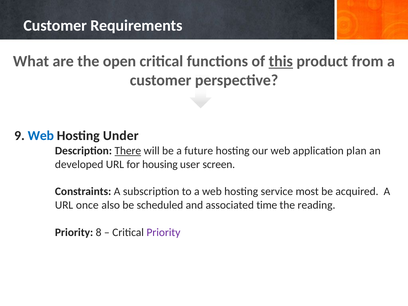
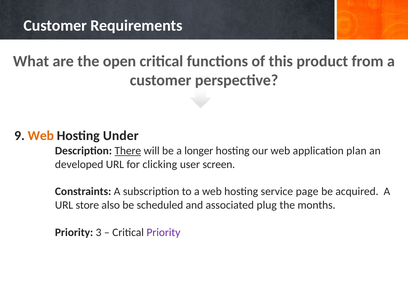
this underline: present -> none
Web at (41, 136) colour: blue -> orange
future: future -> longer
housing: housing -> clicking
most: most -> page
once: once -> store
time: time -> plug
reading: reading -> months
8: 8 -> 3
